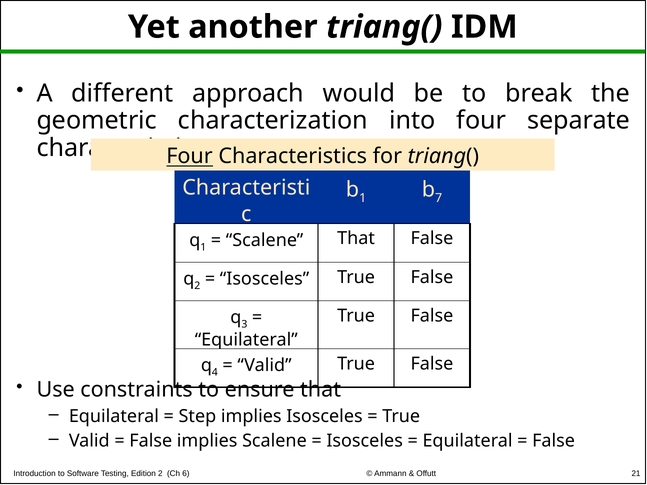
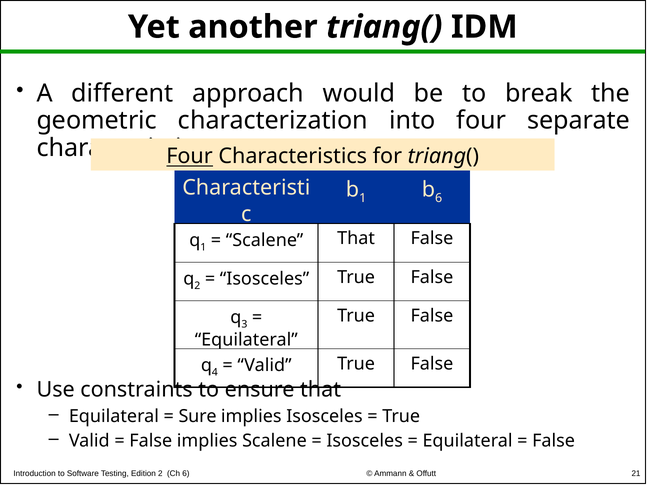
7 at (439, 198): 7 -> 6
Step: Step -> Sure
